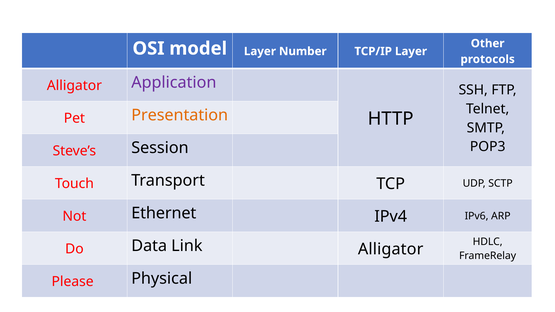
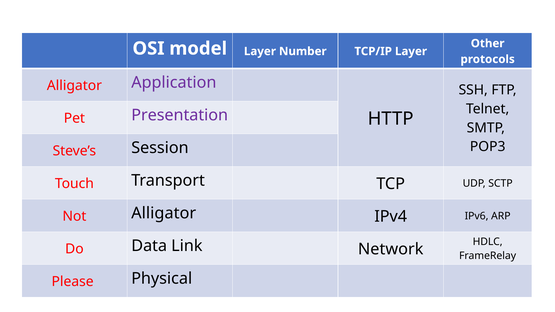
Presentation colour: orange -> purple
Not Ethernet: Ethernet -> Alligator
Link Alligator: Alligator -> Network
